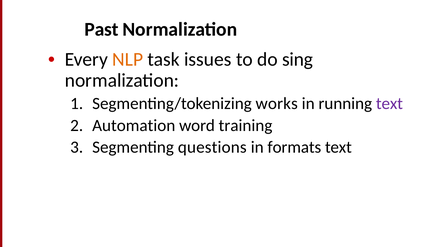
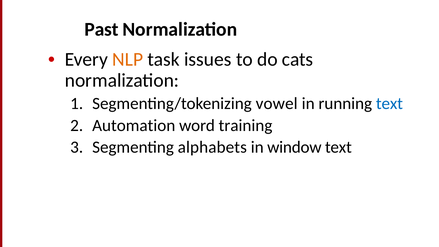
sing: sing -> cats
works: works -> vowel
text at (389, 104) colour: purple -> blue
questions: questions -> alphabets
formats: formats -> window
